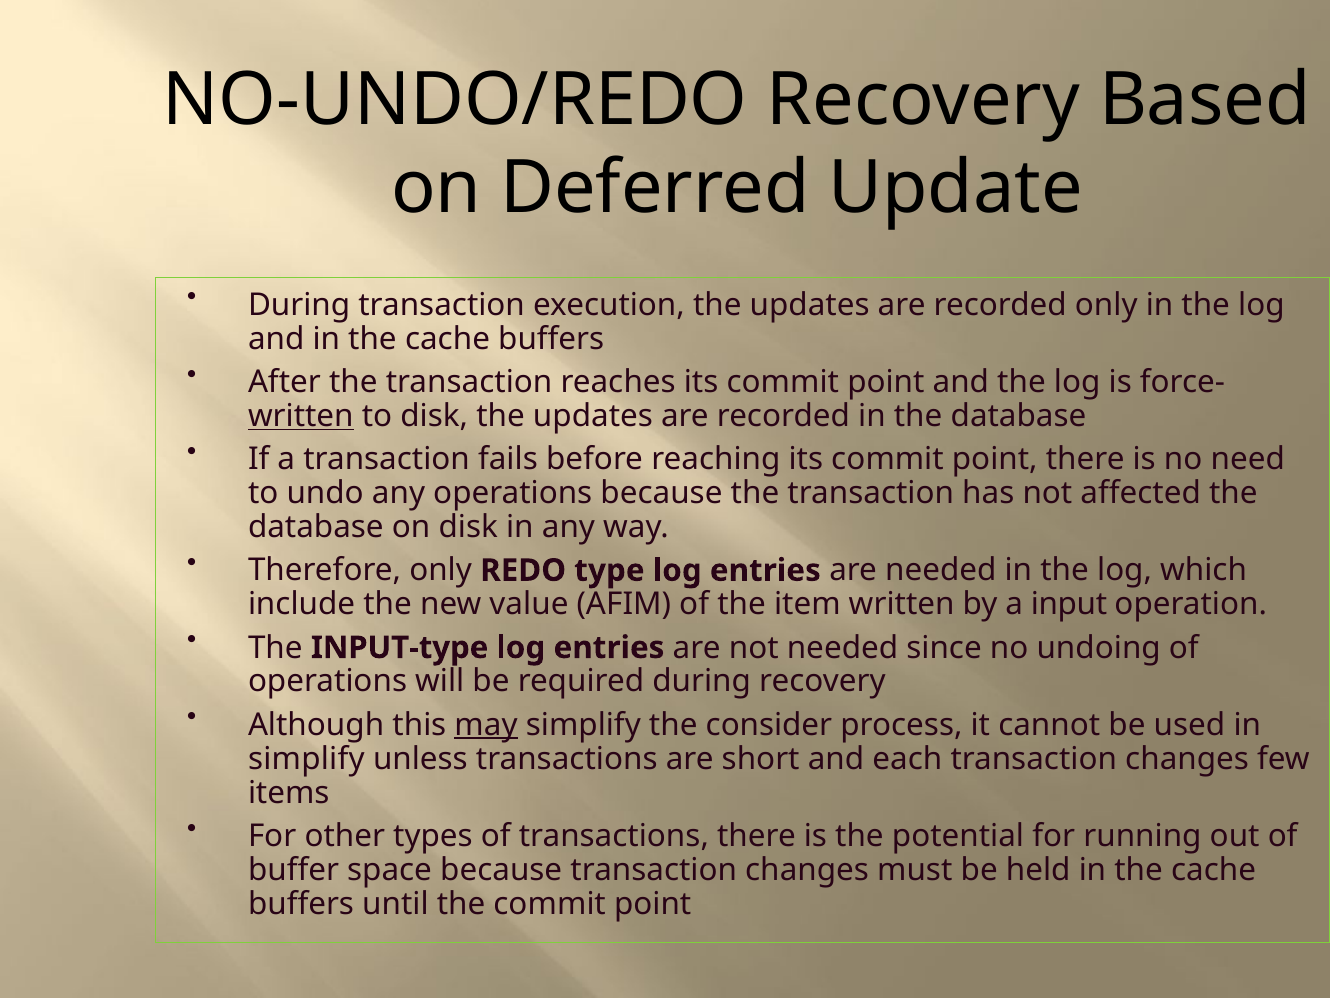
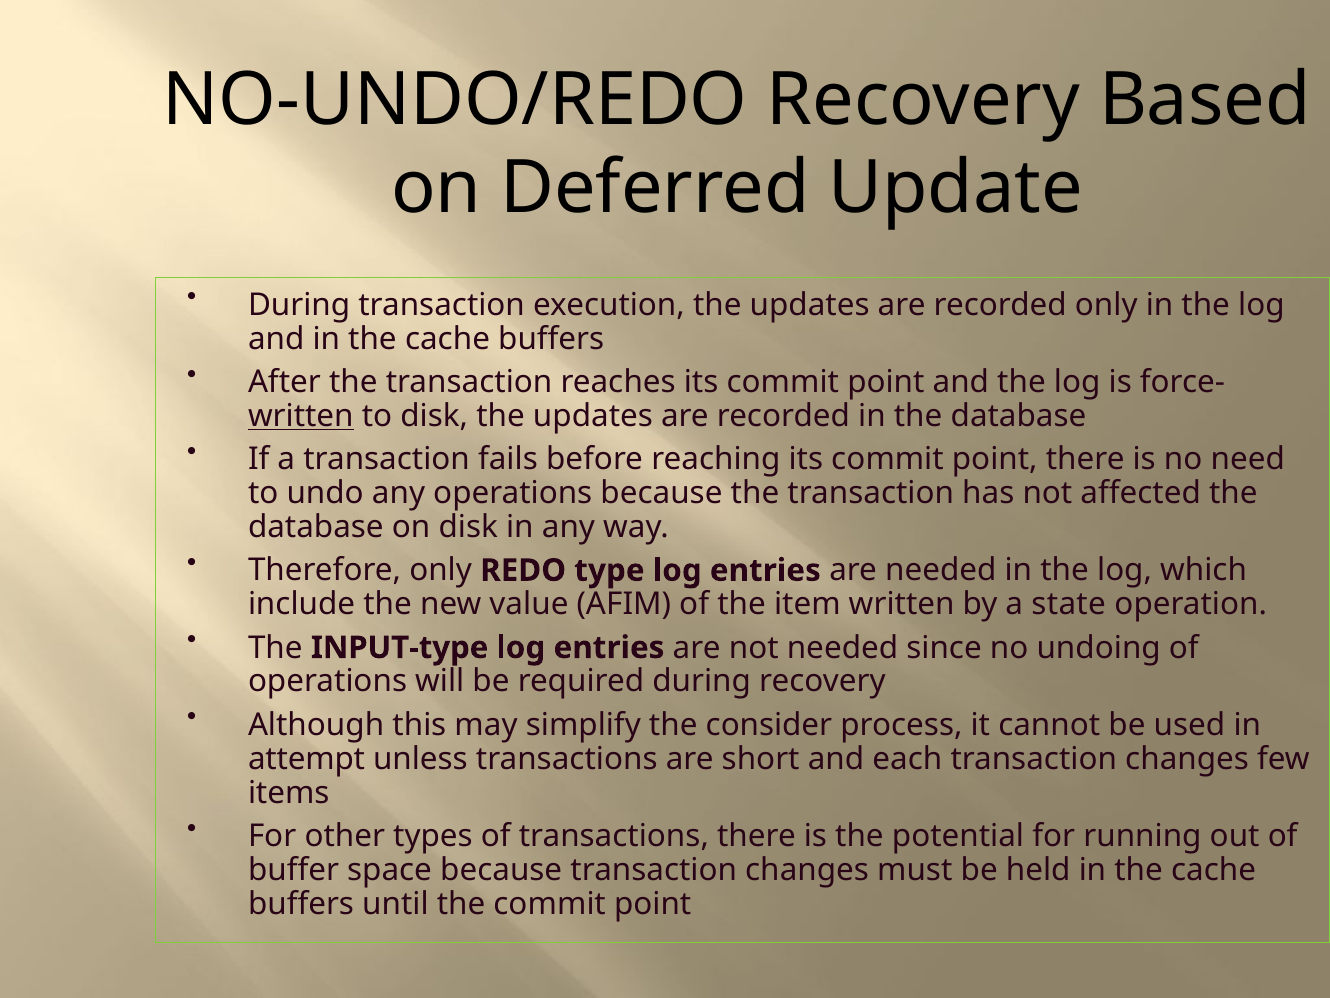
input: input -> state
may underline: present -> none
simplify at (306, 758): simplify -> attempt
